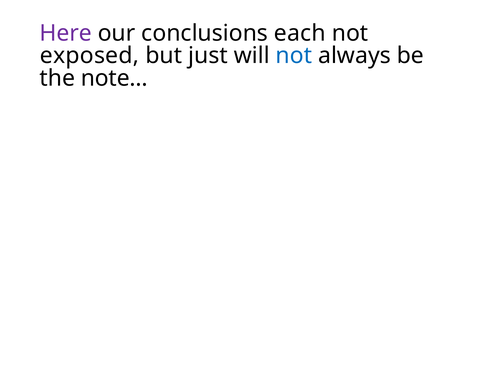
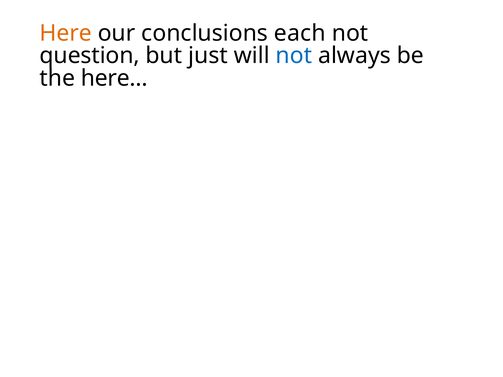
Here colour: purple -> orange
exposed: exposed -> question
note…: note… -> here…
